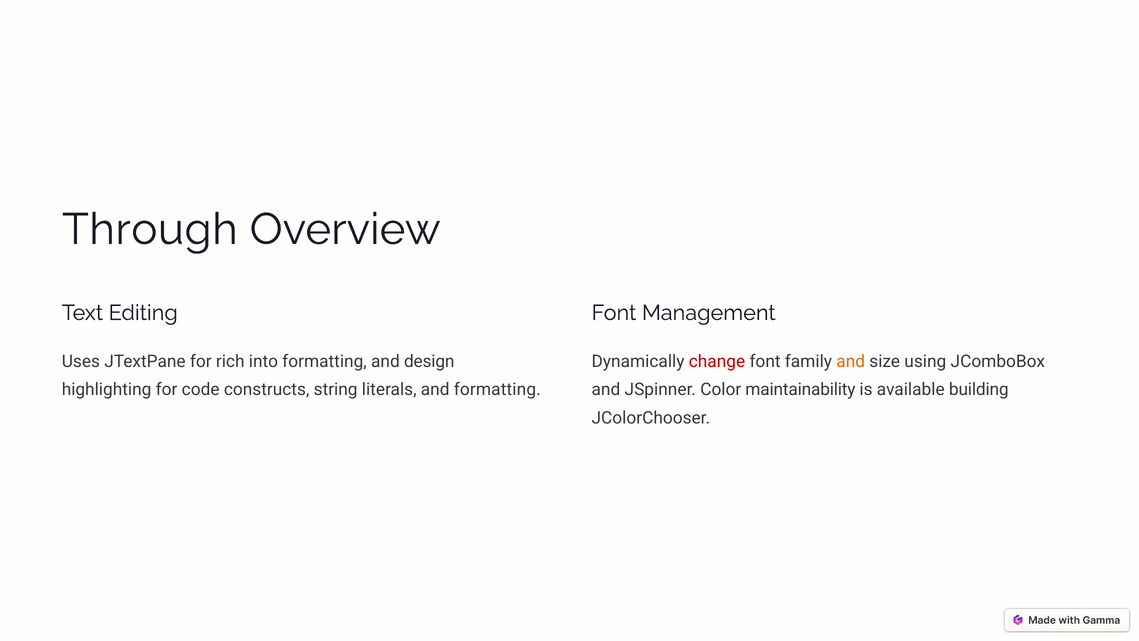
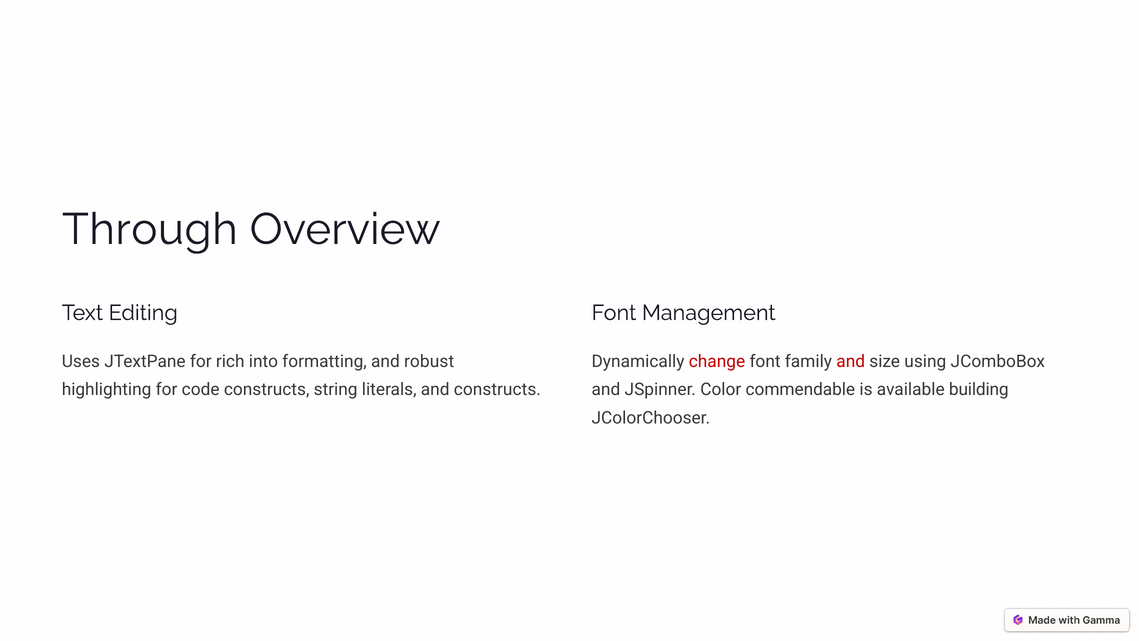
design: design -> robust
and at (851, 361) colour: orange -> red
and formatting: formatting -> constructs
maintainability: maintainability -> commendable
